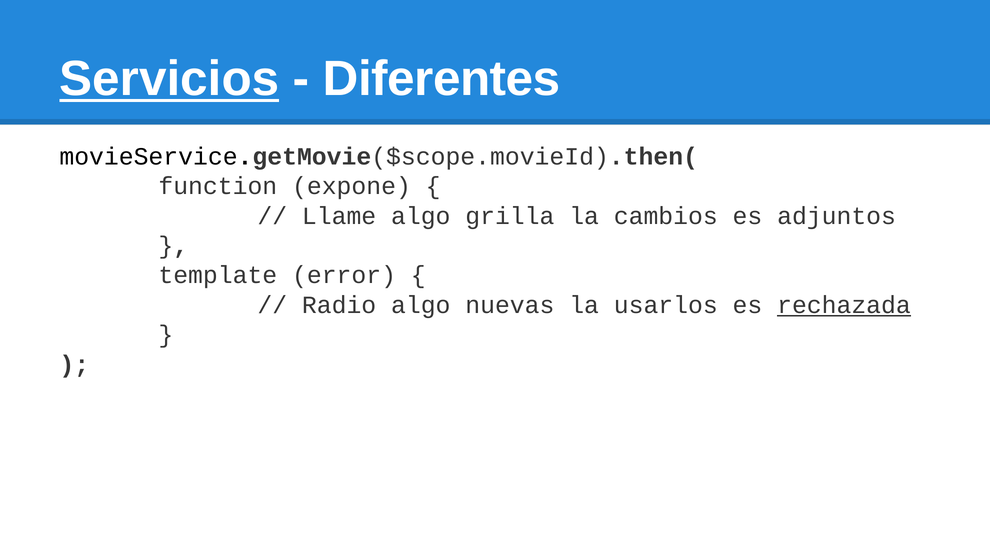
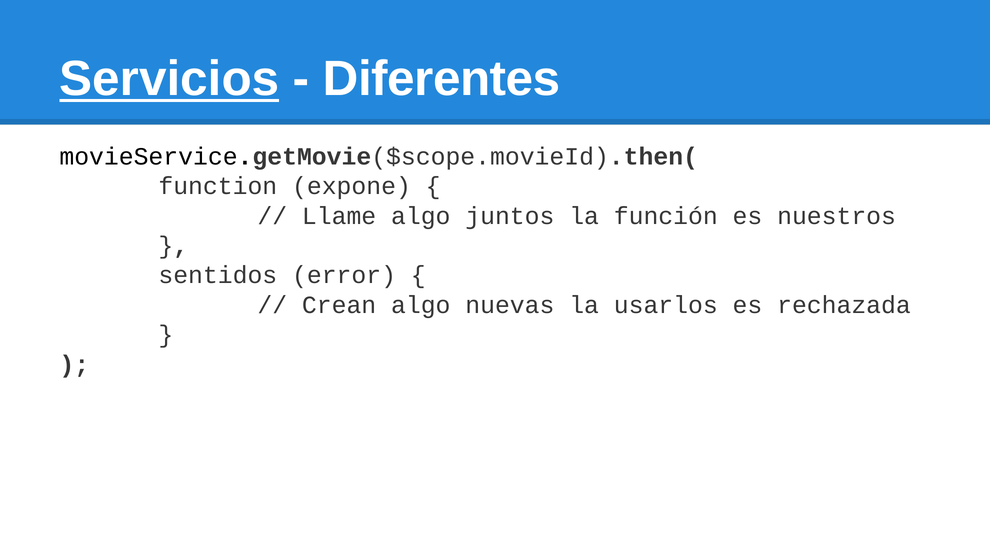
grilla: grilla -> juntos
cambios: cambios -> función
adjuntos: adjuntos -> nuestros
template: template -> sentidos
Radio: Radio -> Crean
rechazada underline: present -> none
